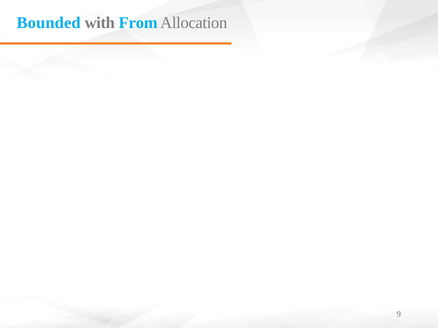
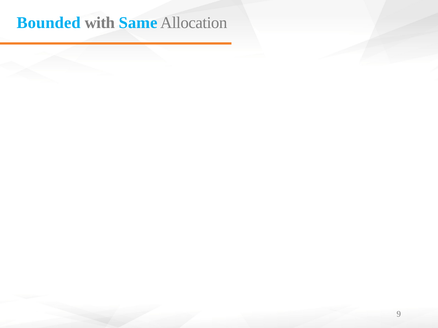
with From: From -> Same
